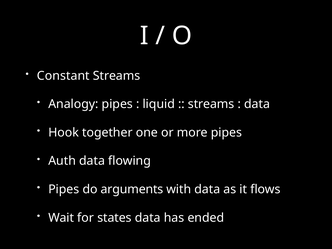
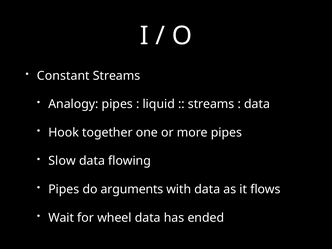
Auth: Auth -> Slow
states: states -> wheel
